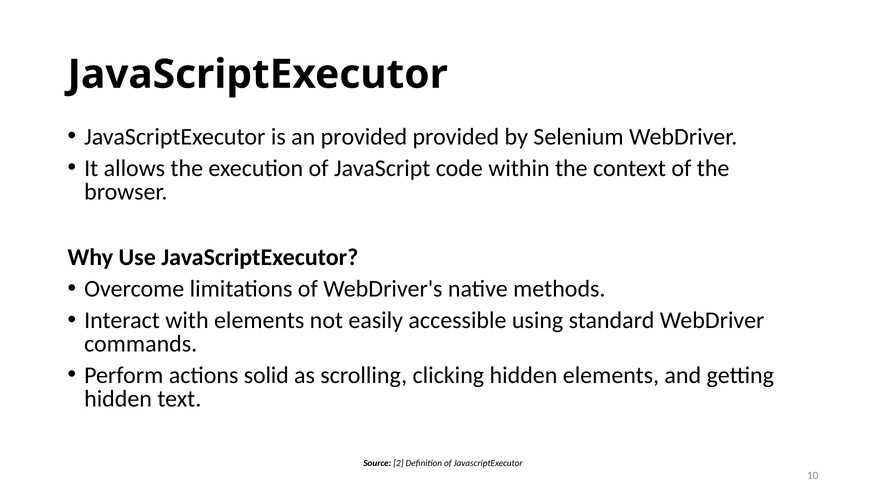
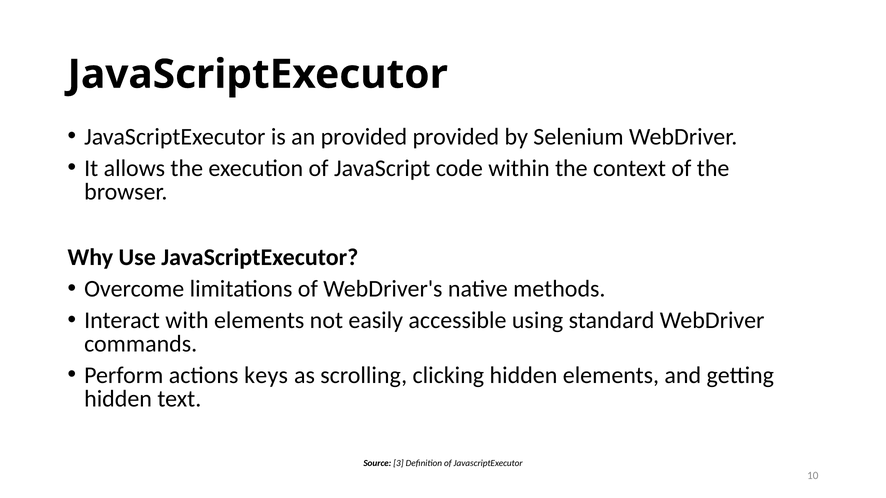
solid: solid -> keys
2: 2 -> 3
